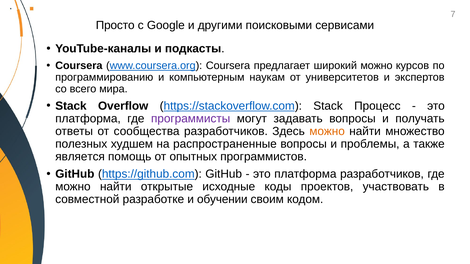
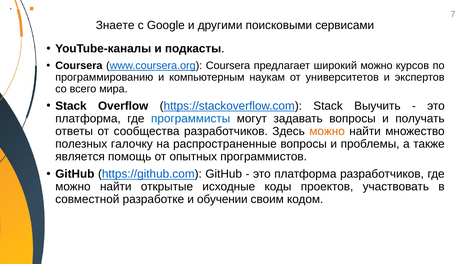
Просто: Просто -> Знаете
Процесс: Процесс -> Выучить
программисты colour: purple -> blue
худшем: худшем -> галочку
